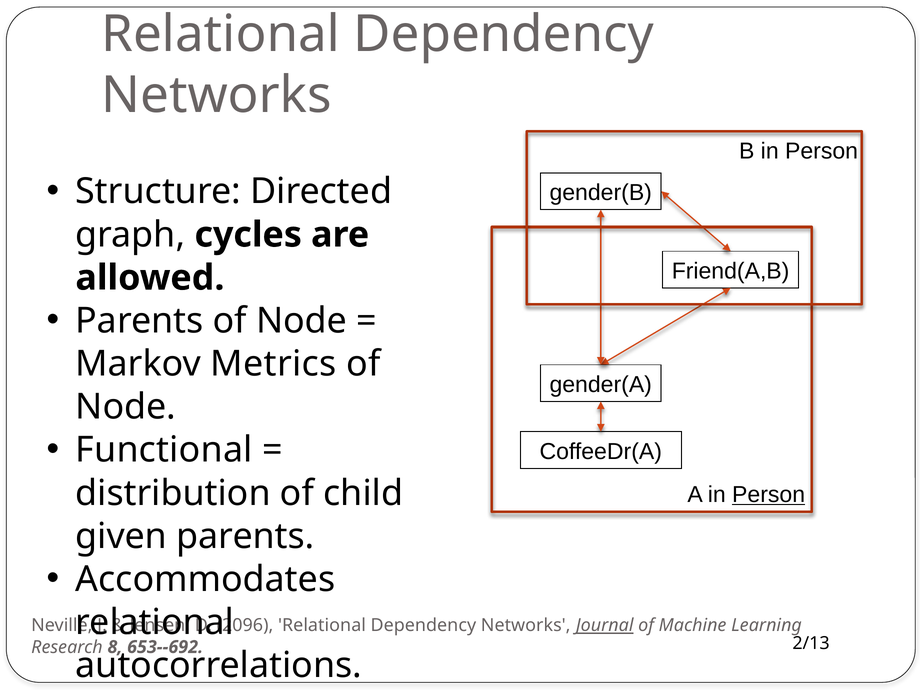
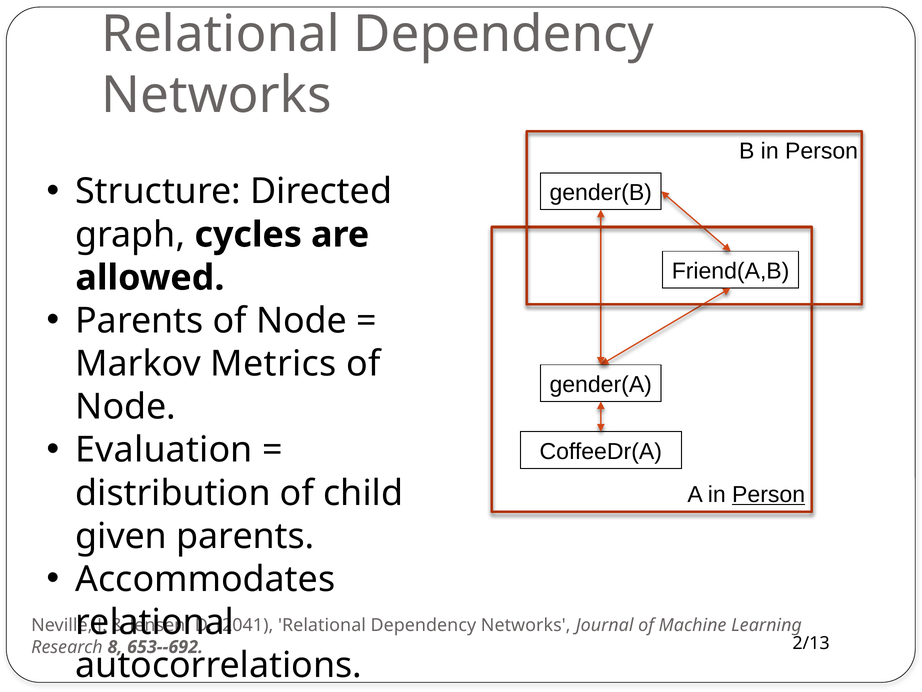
Functional: Functional -> Evaluation
2096: 2096 -> 2041
Journal underline: present -> none
